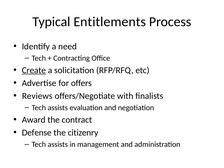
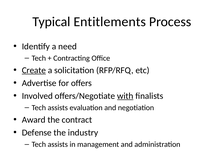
Reviews: Reviews -> Involved
with underline: none -> present
citizenry: citizenry -> industry
